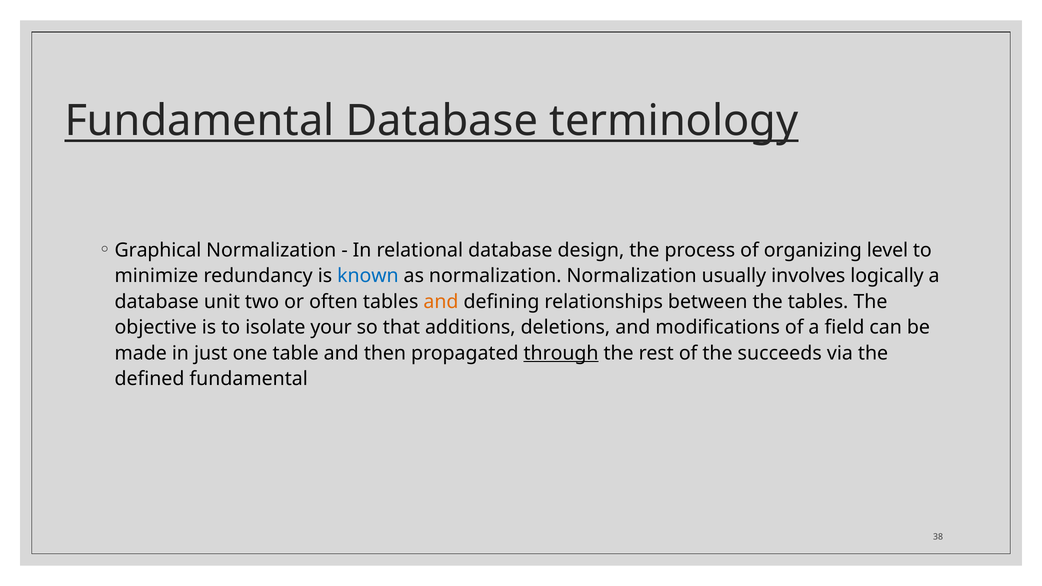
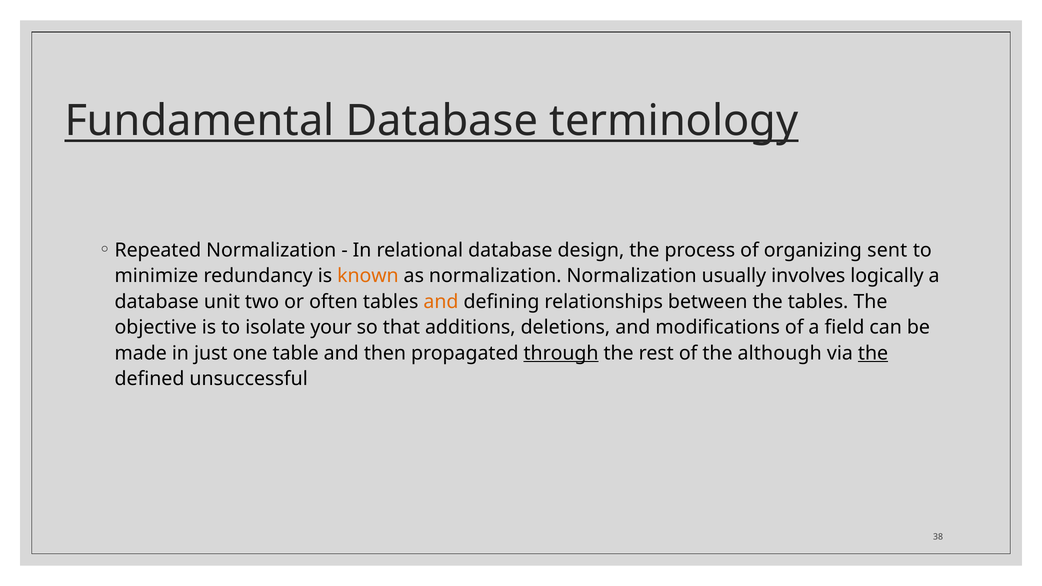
Graphical: Graphical -> Repeated
level: level -> sent
known colour: blue -> orange
succeeds: succeeds -> although
the at (873, 353) underline: none -> present
defined fundamental: fundamental -> unsuccessful
